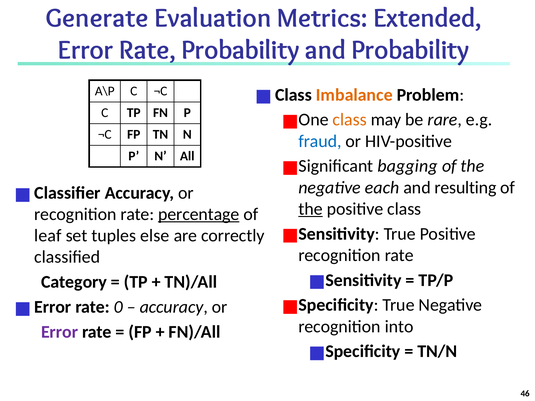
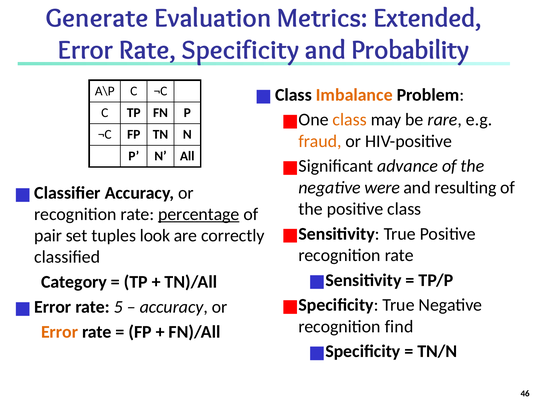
Rate Probability: Probability -> Specificity
fraud colour: blue -> orange
bagging: bagging -> advance
each: each -> were
the at (311, 209) underline: present -> none
leaf: leaf -> pair
else: else -> look
0: 0 -> 5
into: into -> find
Error at (60, 332) colour: purple -> orange
